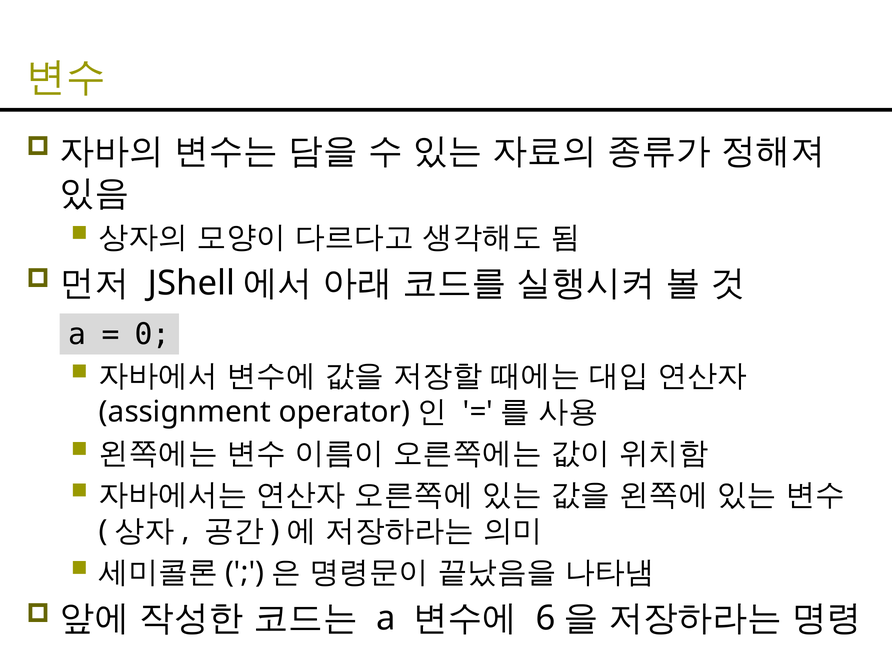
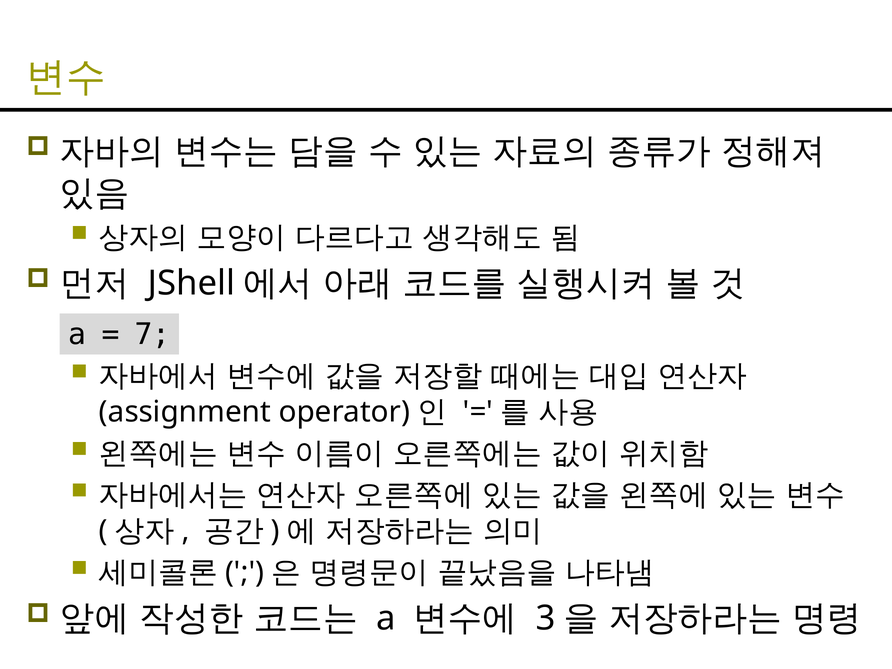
0: 0 -> 7
6: 6 -> 3
